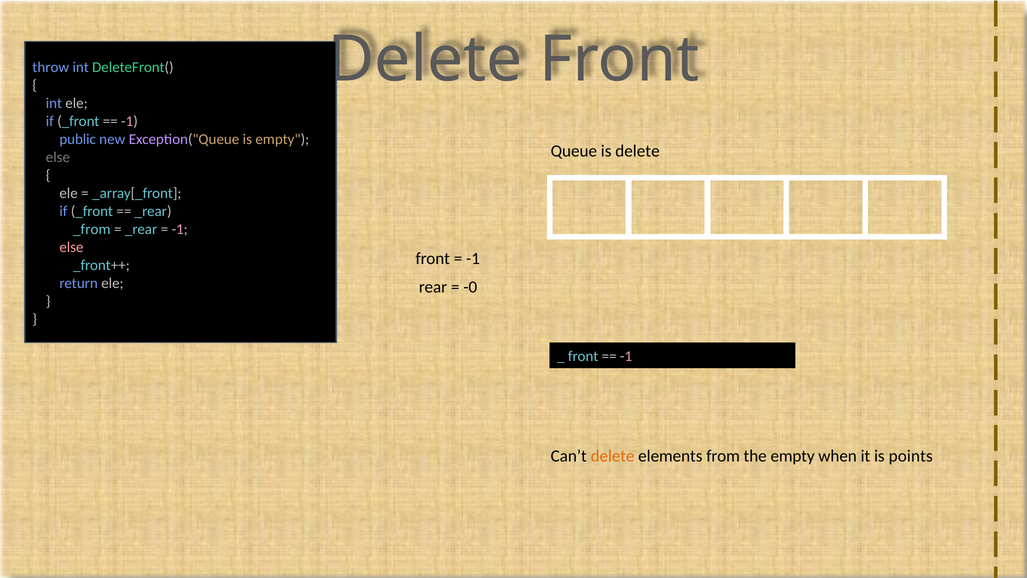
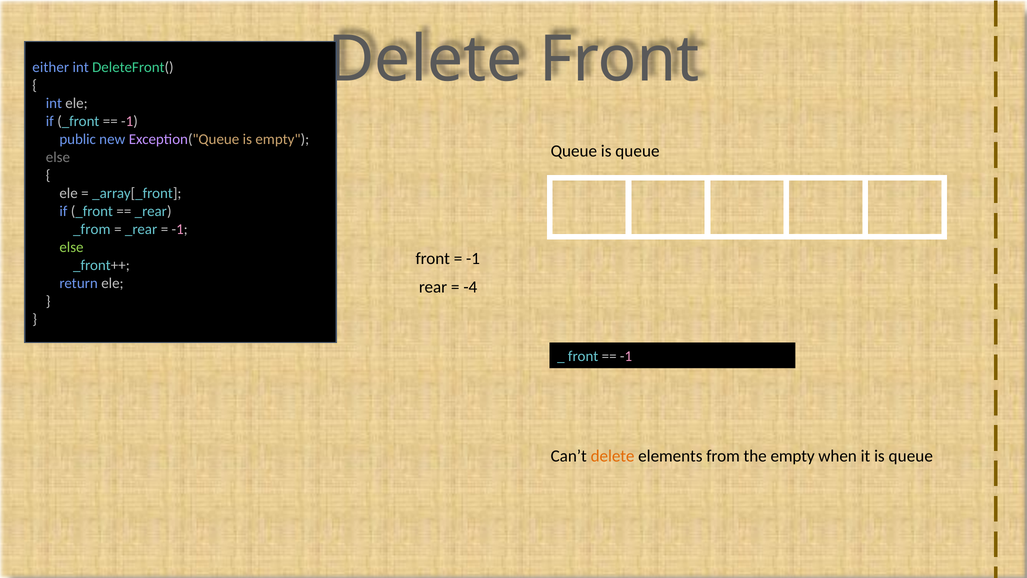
throw: throw -> either
Queue is delete: delete -> queue
else at (71, 247) colour: pink -> light green
-0: -0 -> -4
it is points: points -> queue
